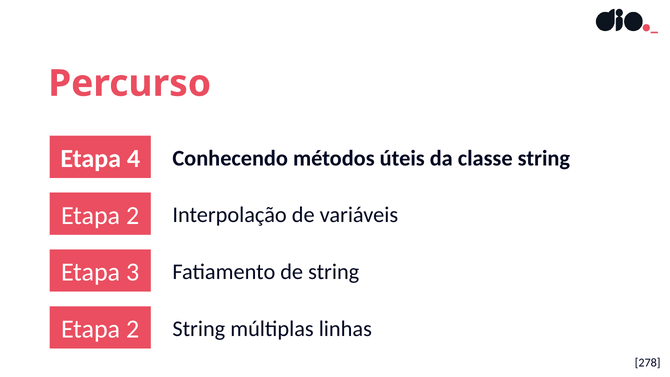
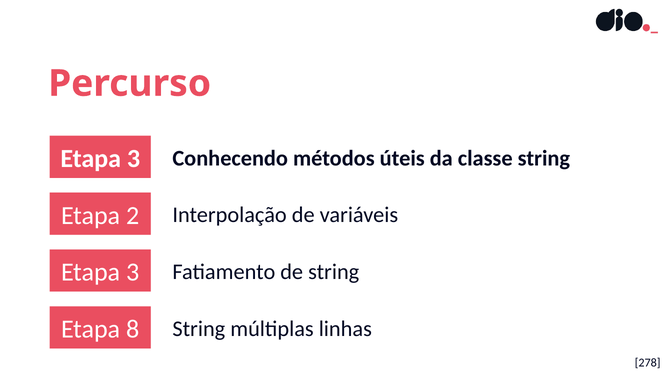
4 at (134, 159): 4 -> 3
2 at (133, 329): 2 -> 8
